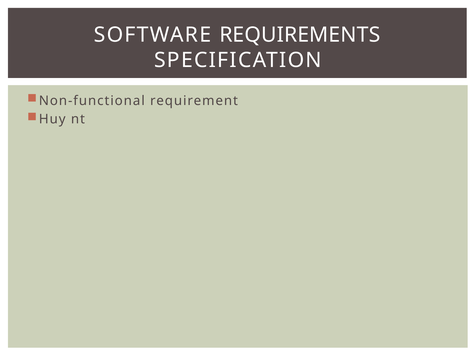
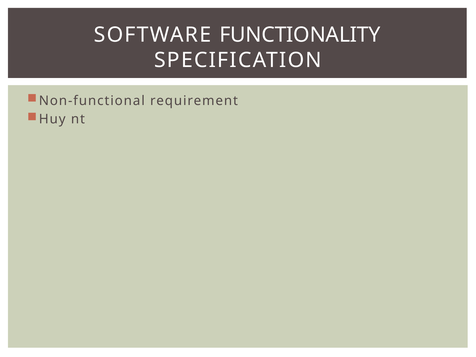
REQUIREMENTS: REQUIREMENTS -> FUNCTIONALITY
